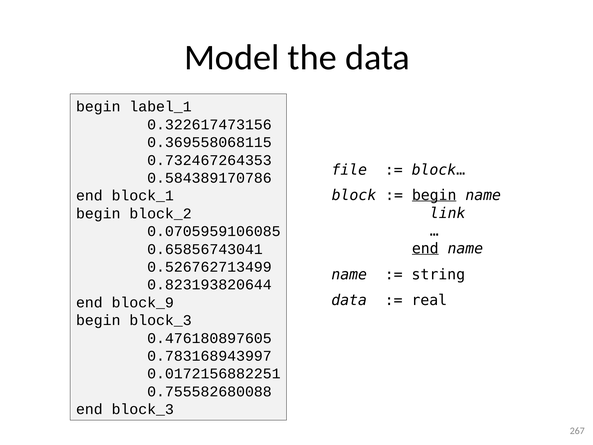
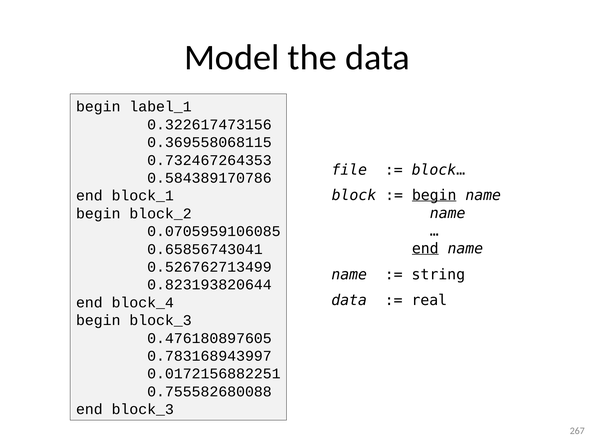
link at (448, 213): link -> name
block_9: block_9 -> block_4
